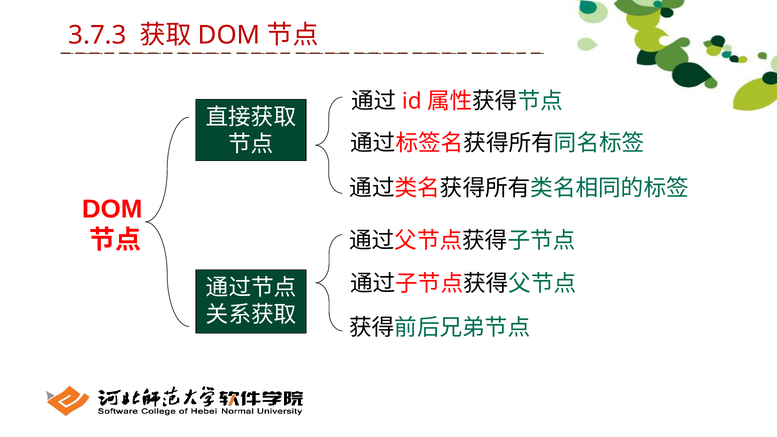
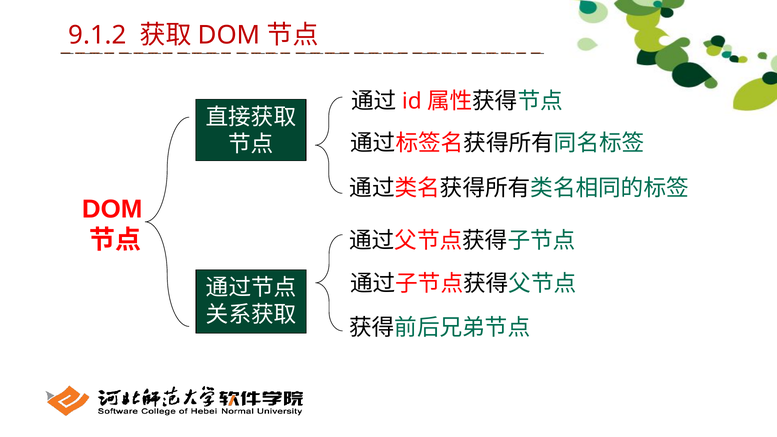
3.7.3: 3.7.3 -> 9.1.2
